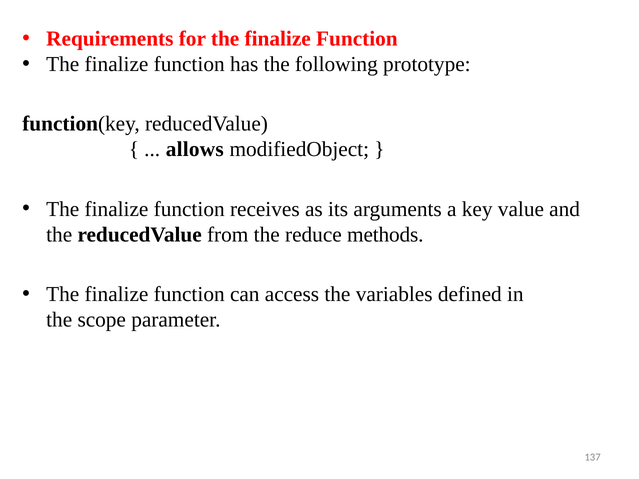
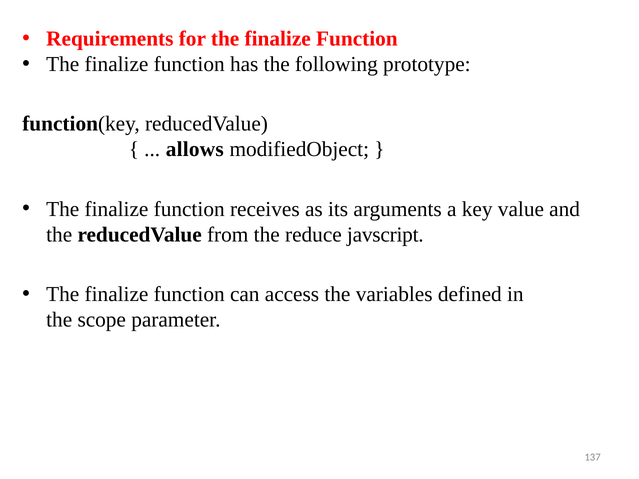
methods: methods -> javscript
